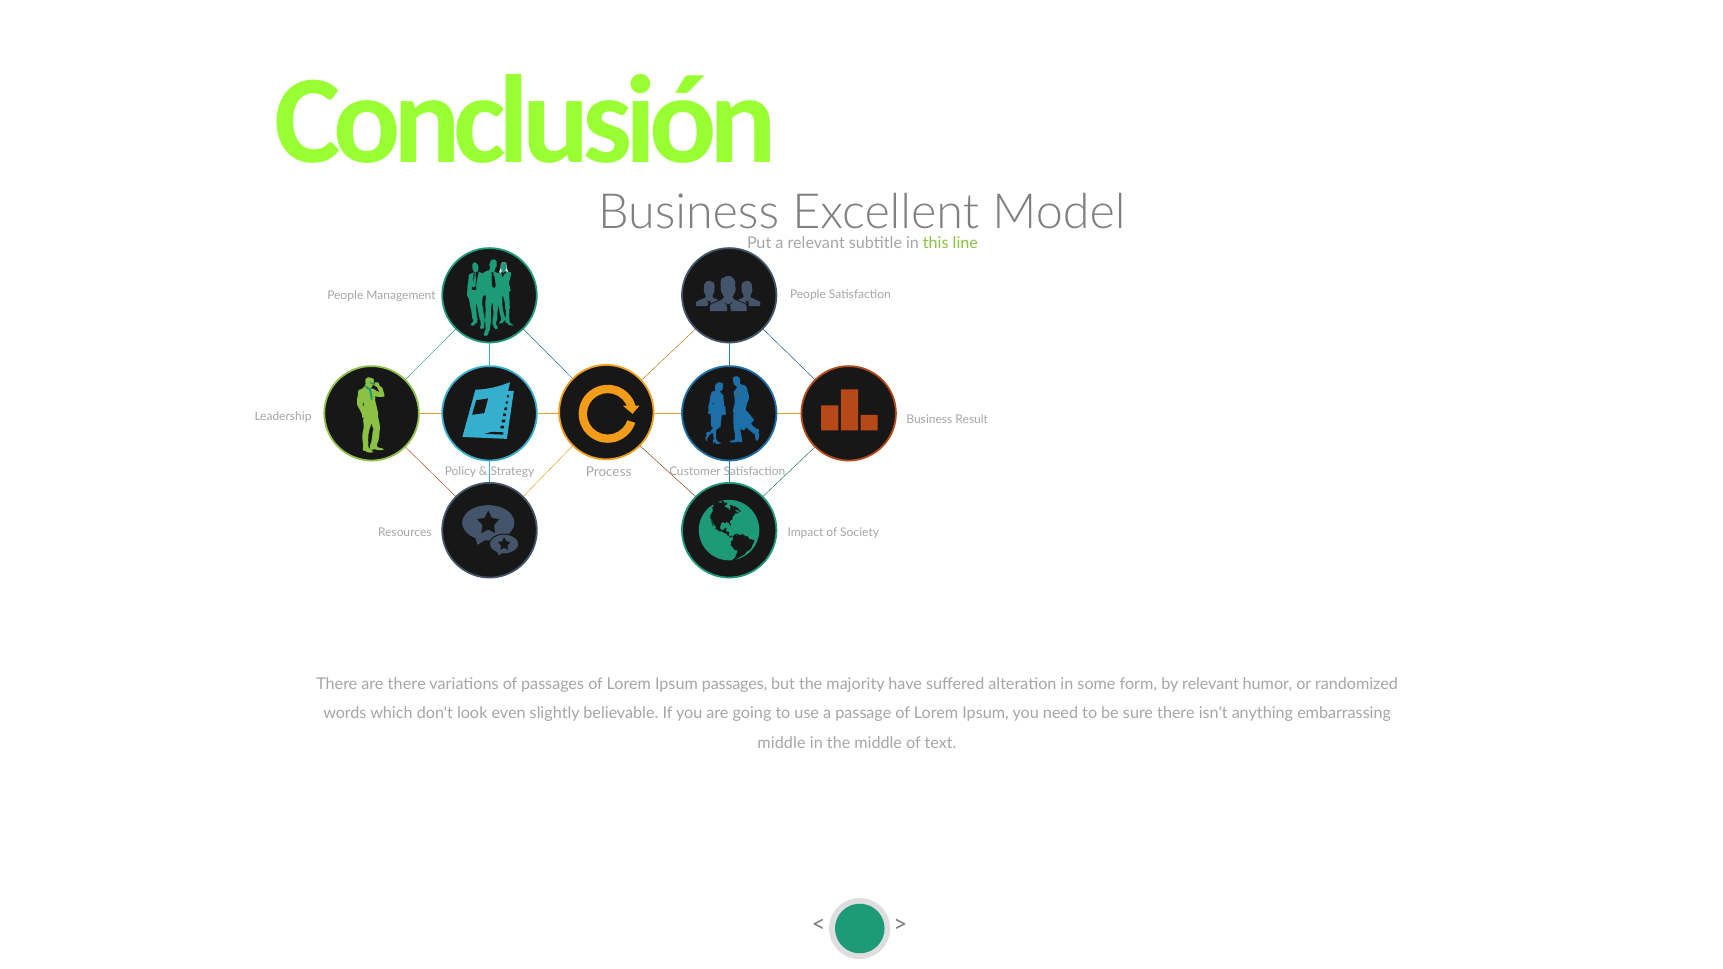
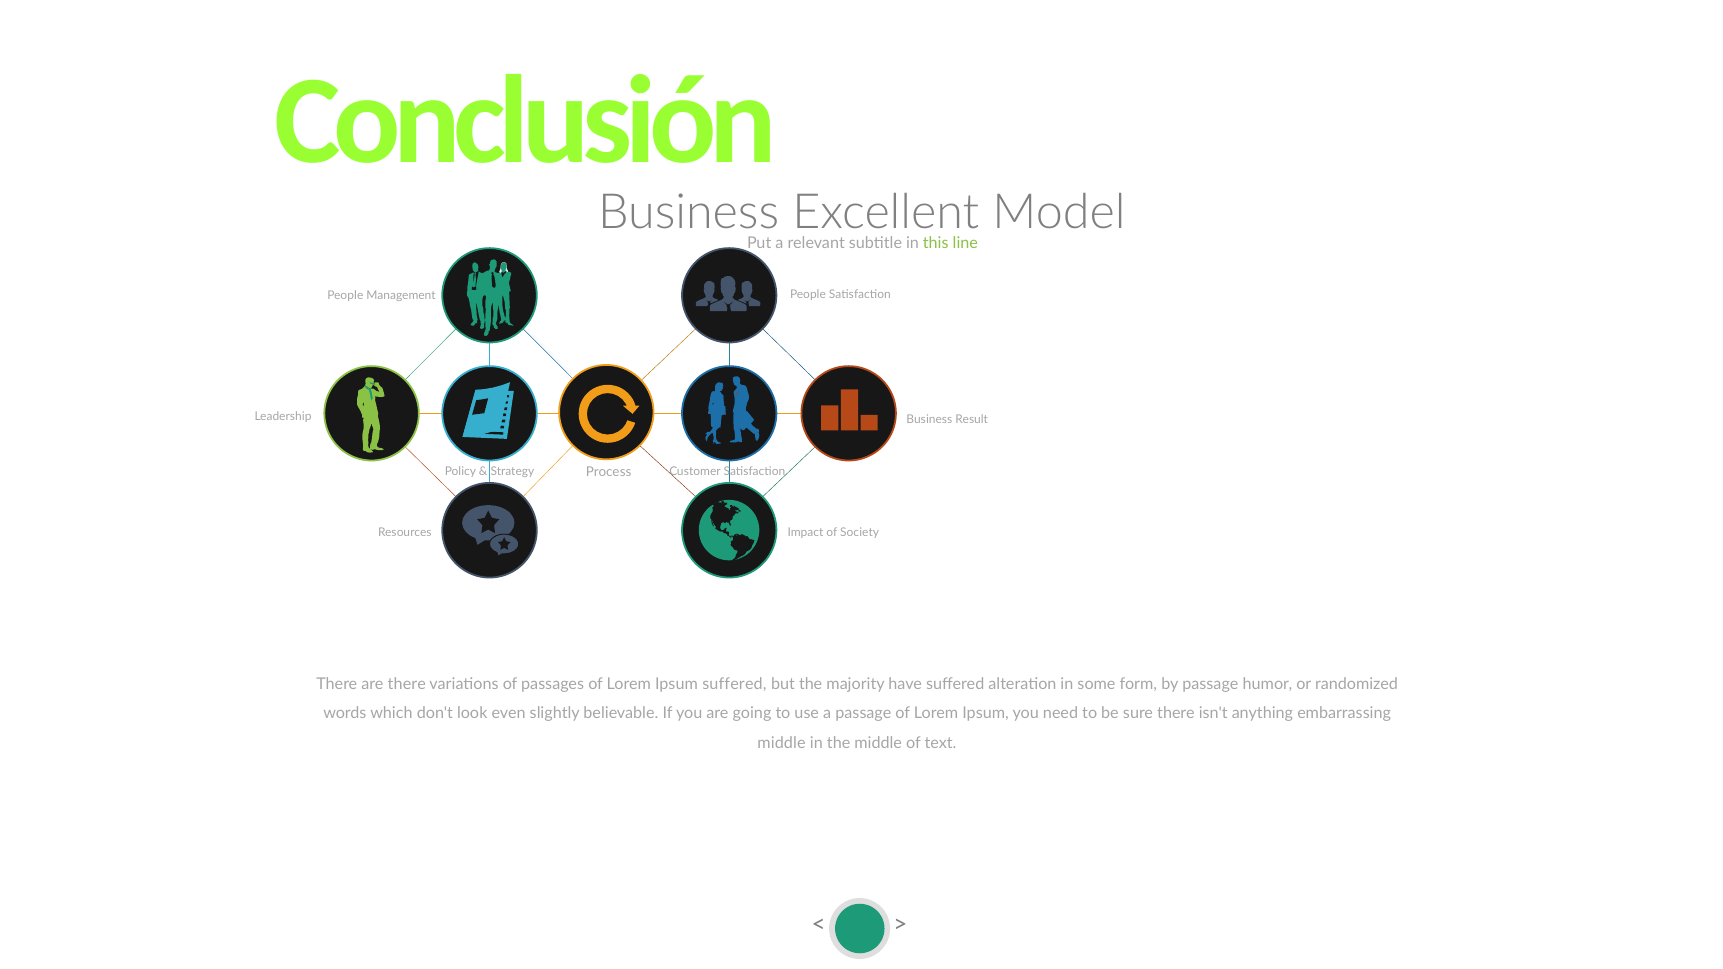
Ipsum passages: passages -> suffered
by relevant: relevant -> passage
